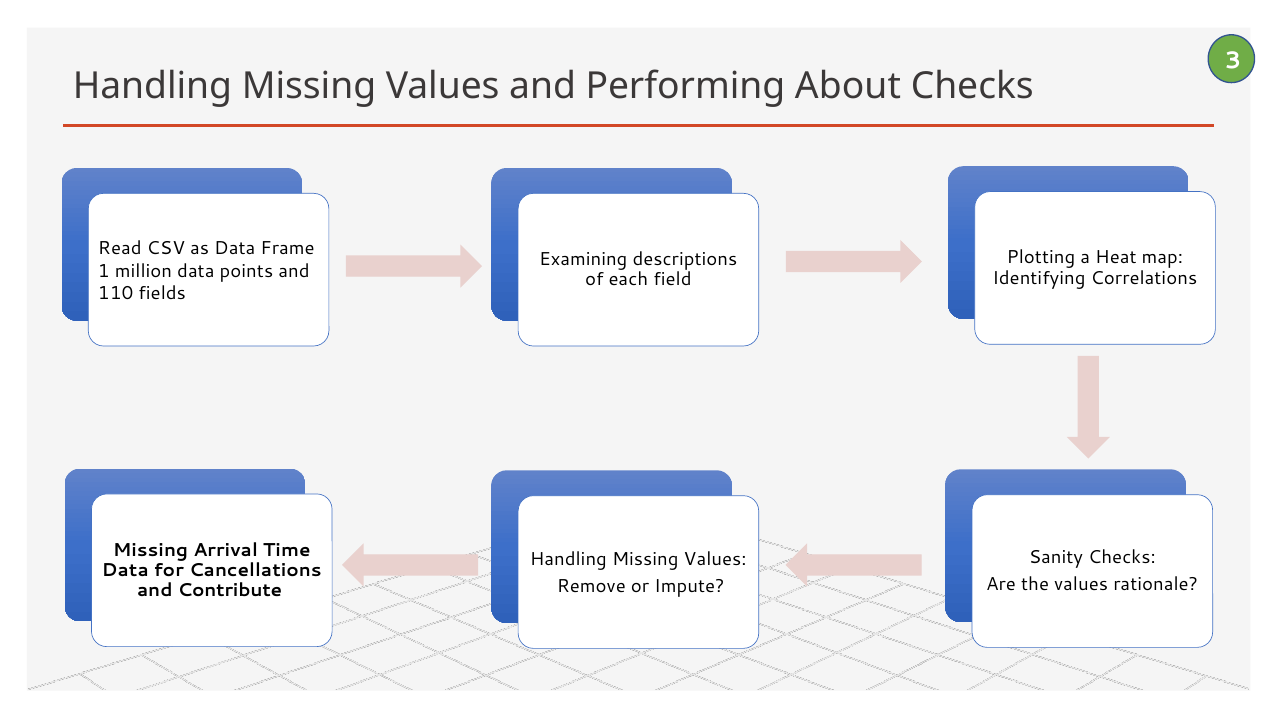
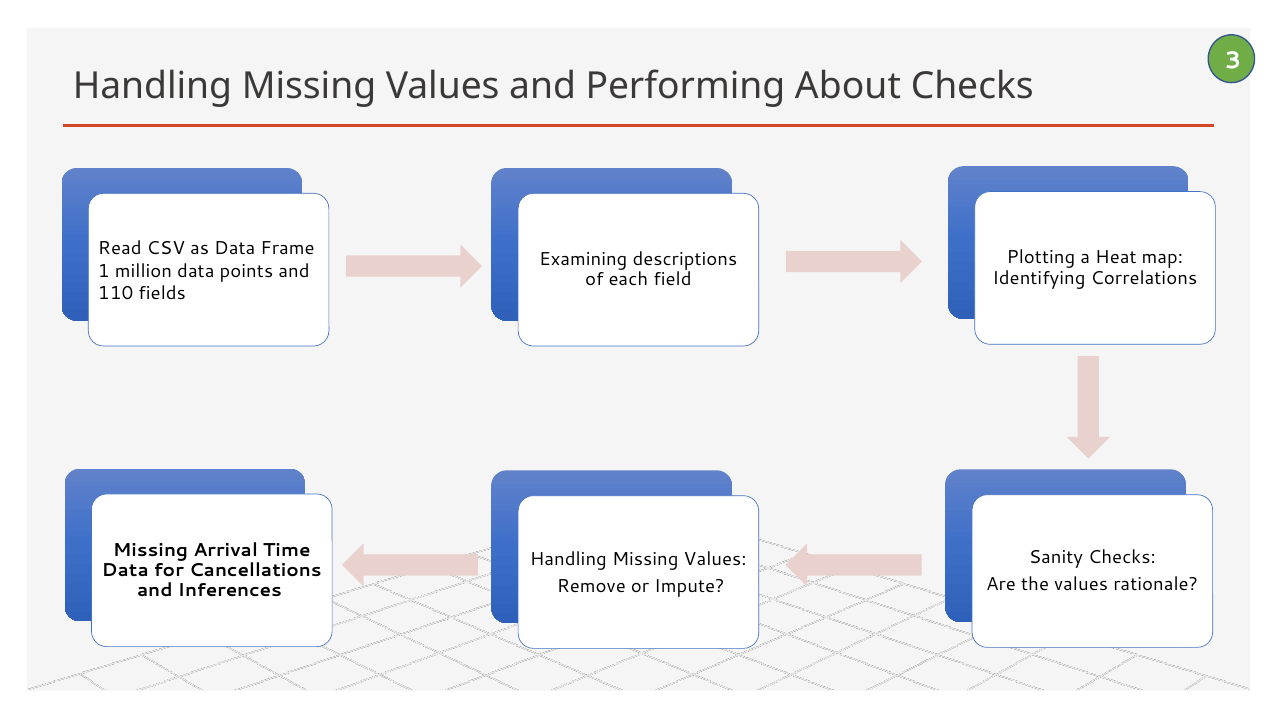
Contribute: Contribute -> Inferences
